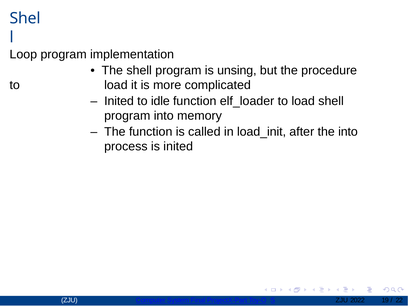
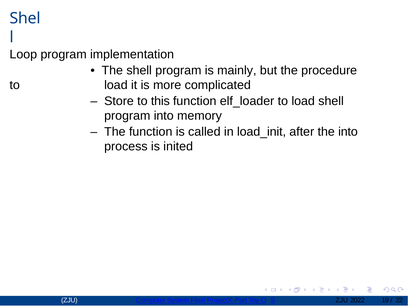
unsing: unsing -> mainly
Inited at (119, 101): Inited -> Store
idle: idle -> this
